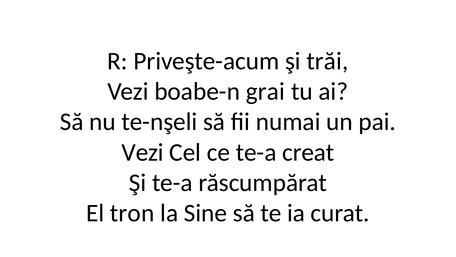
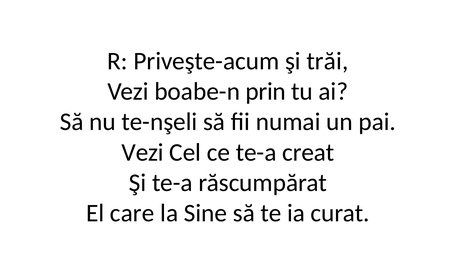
grai: grai -> prin
tron: tron -> care
